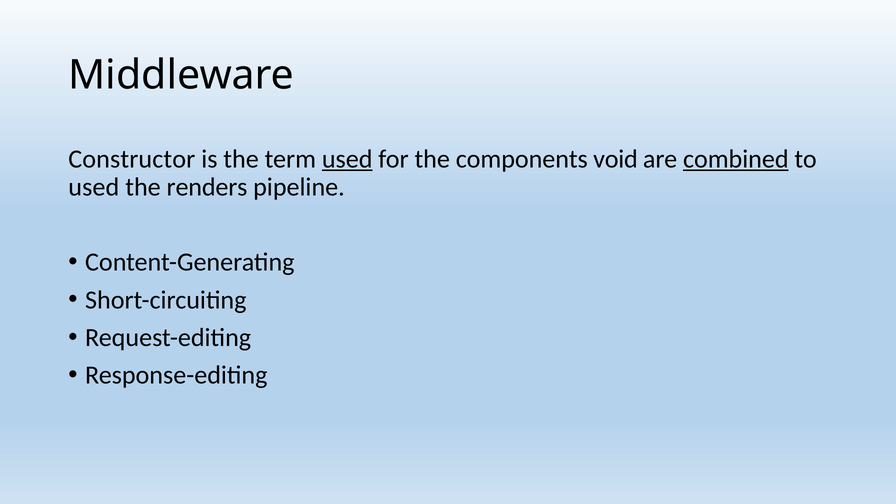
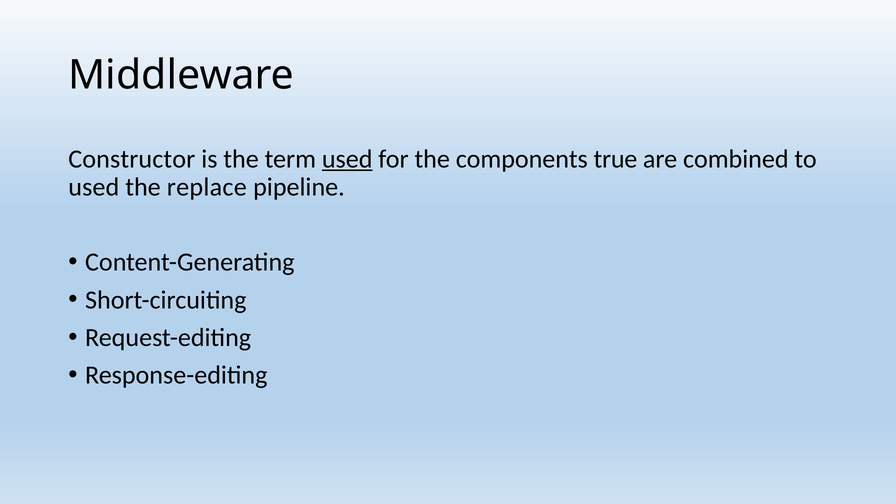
void: void -> true
combined underline: present -> none
renders: renders -> replace
